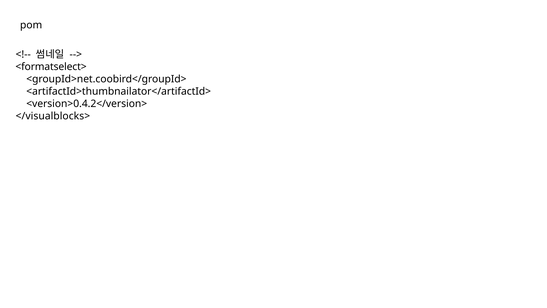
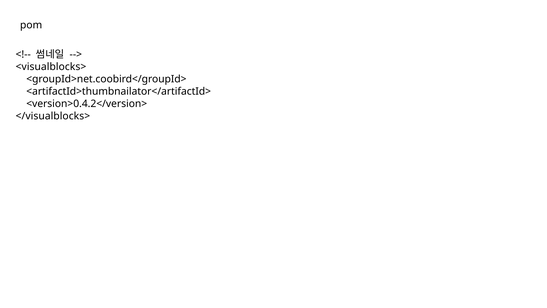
<formatselect>: <formatselect> -> <visualblocks>
